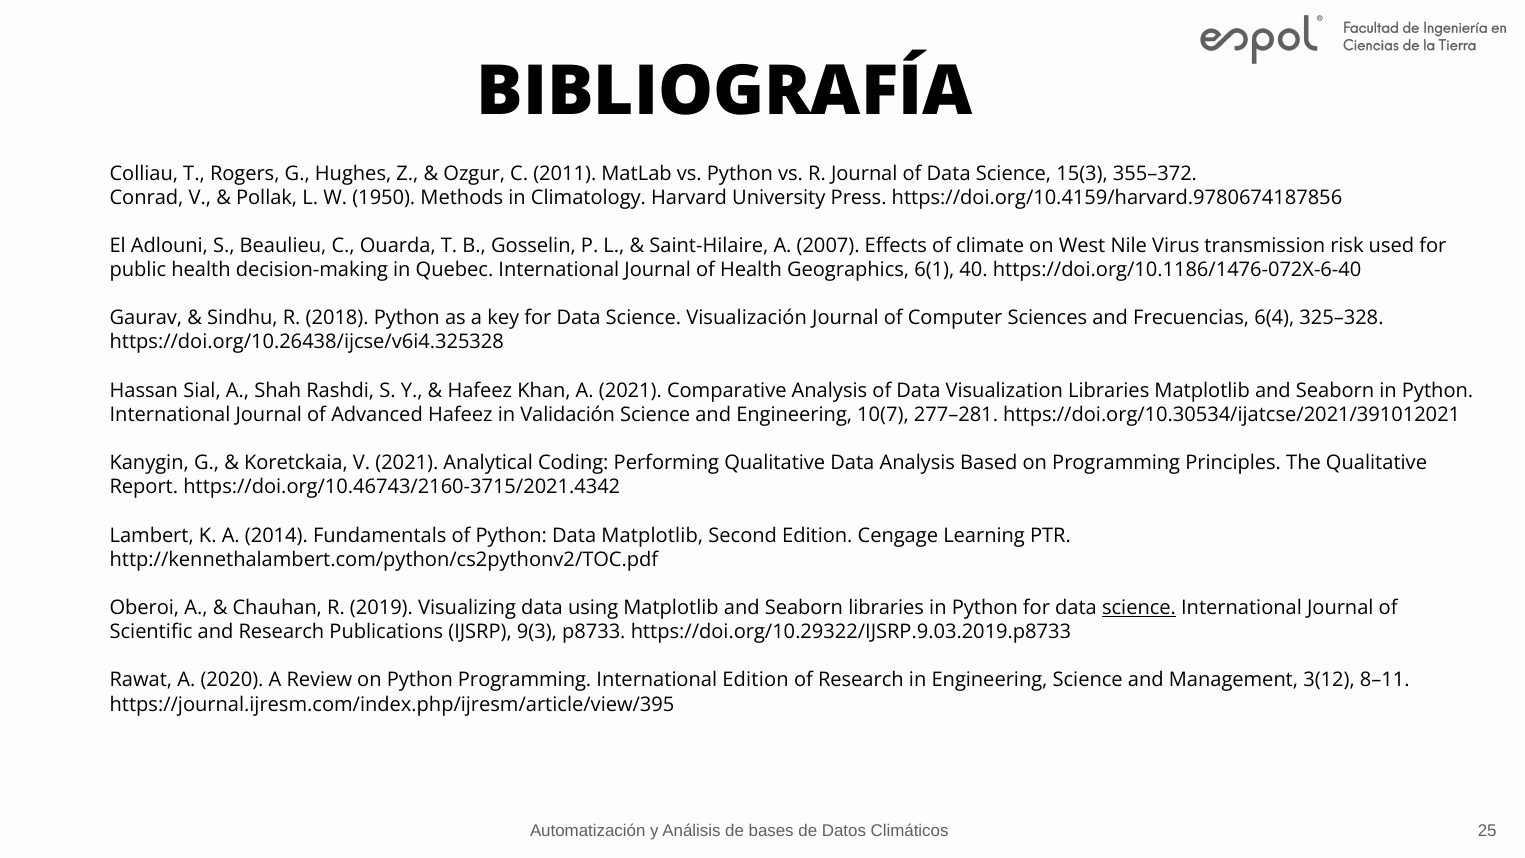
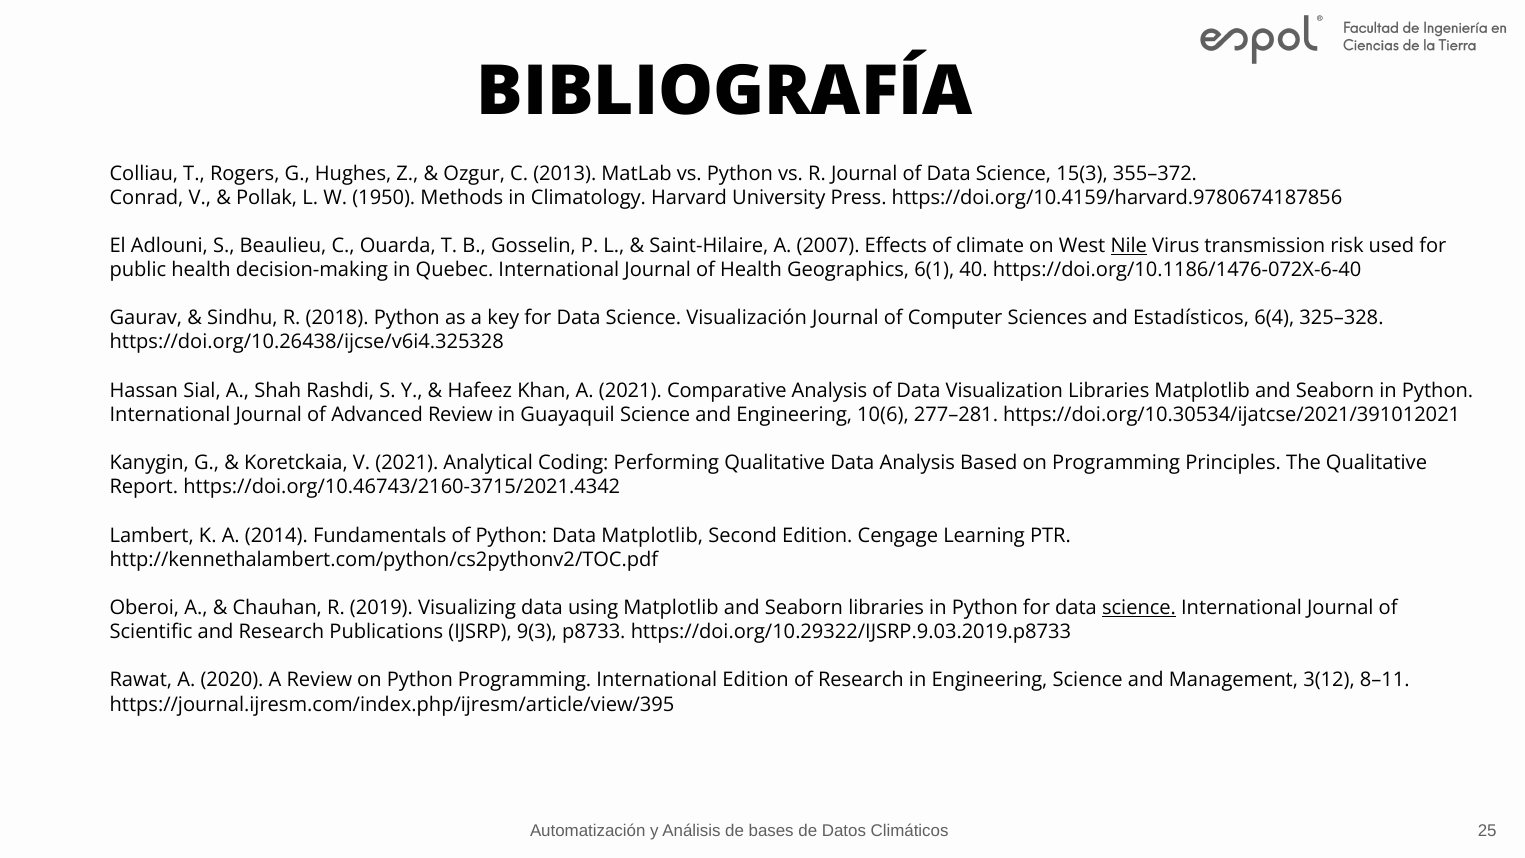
2011: 2011 -> 2013
Nile underline: none -> present
Frecuencias: Frecuencias -> Estadísticos
Advanced Hafeez: Hafeez -> Review
Validación: Validación -> Guayaquil
10(7: 10(7 -> 10(6
